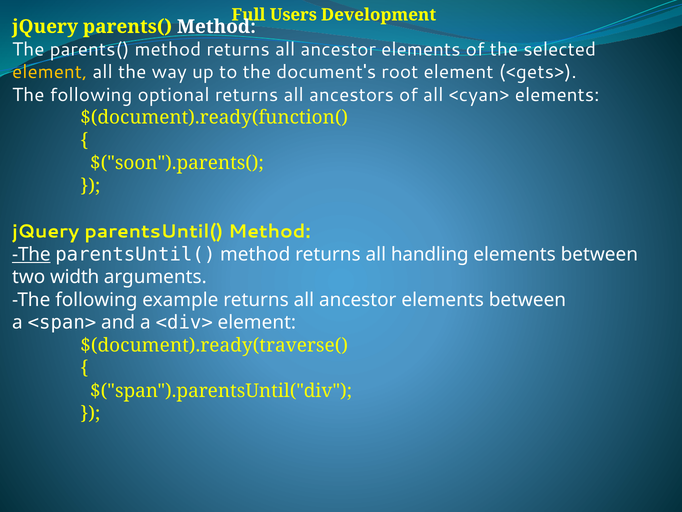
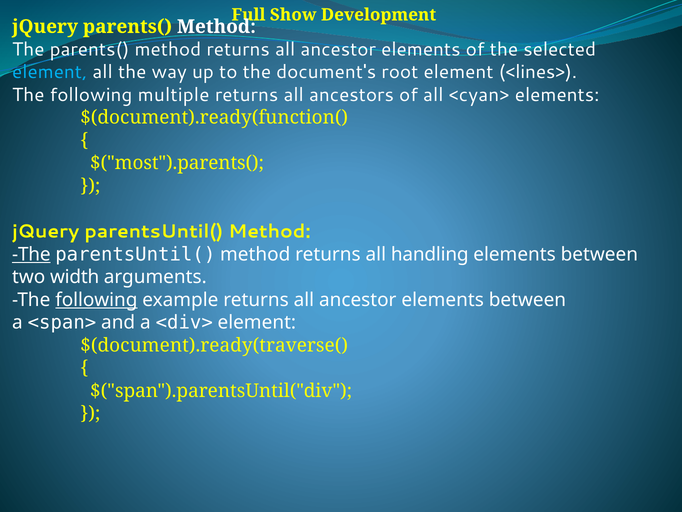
Users: Users -> Show
element at (50, 72) colour: yellow -> light blue
<gets>: <gets> -> <lines>
optional: optional -> multiple
$("soon").parents(: $("soon").parents( -> $("most").parents(
following at (96, 300) underline: none -> present
